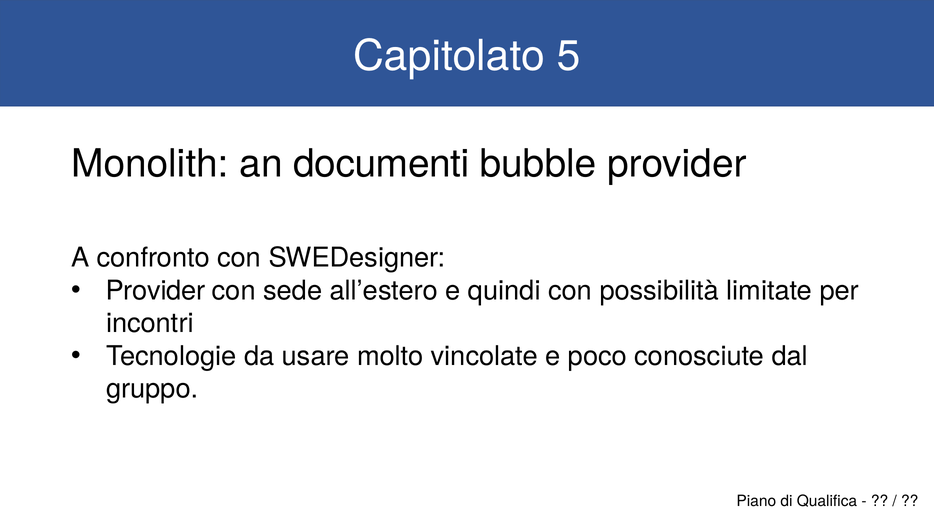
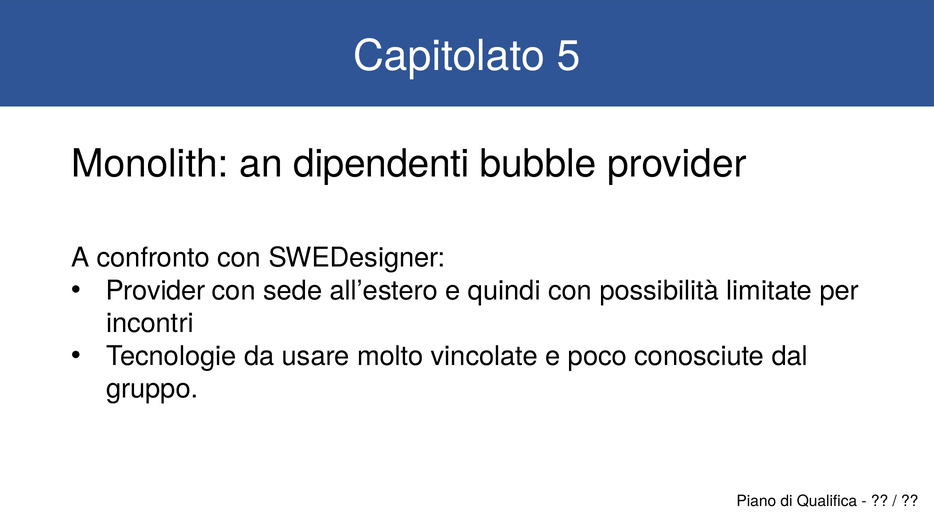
documenti: documenti -> dipendenti
